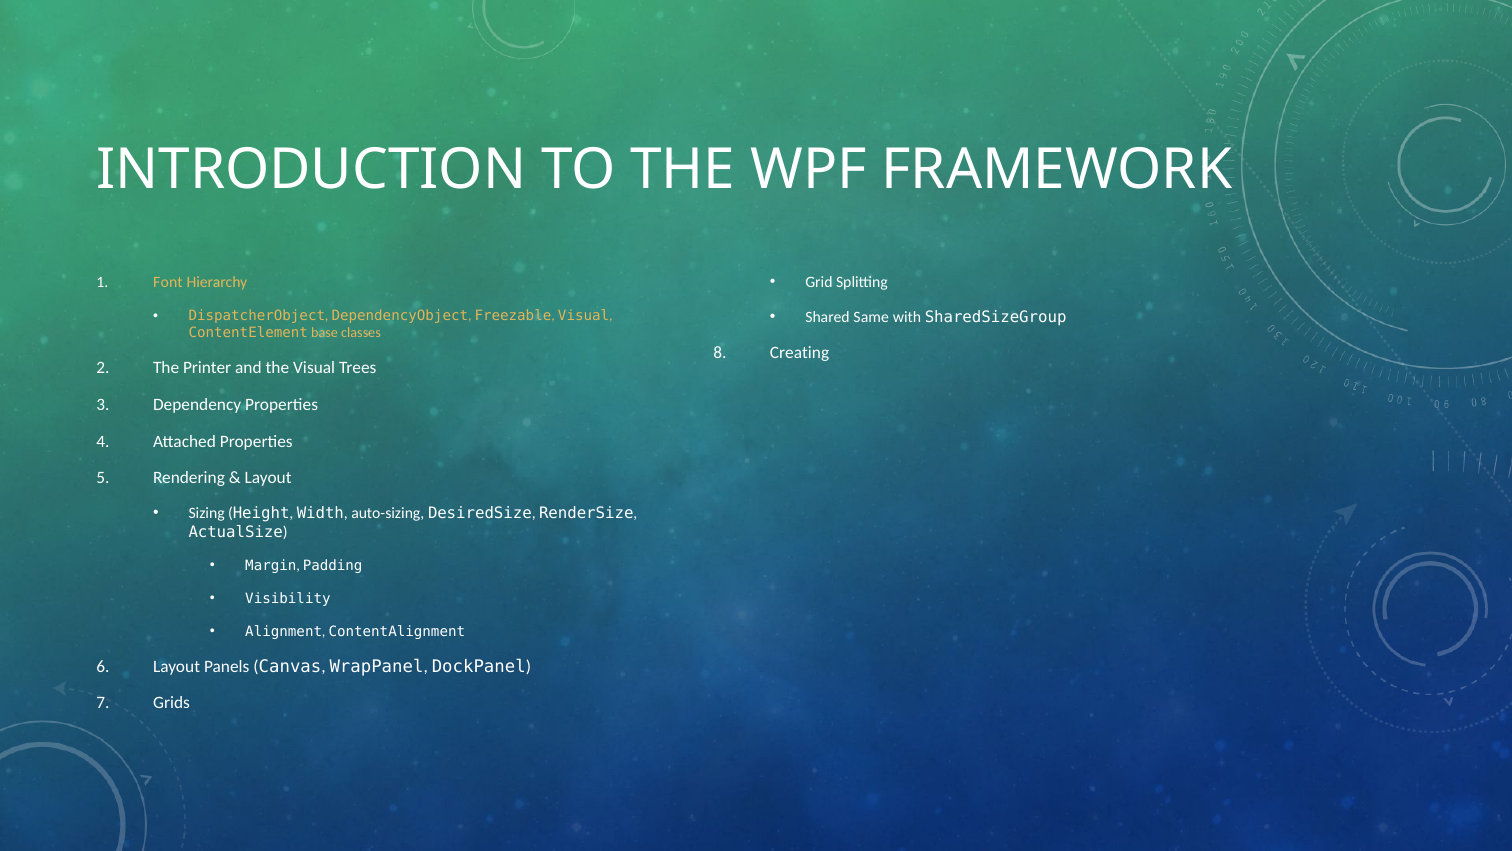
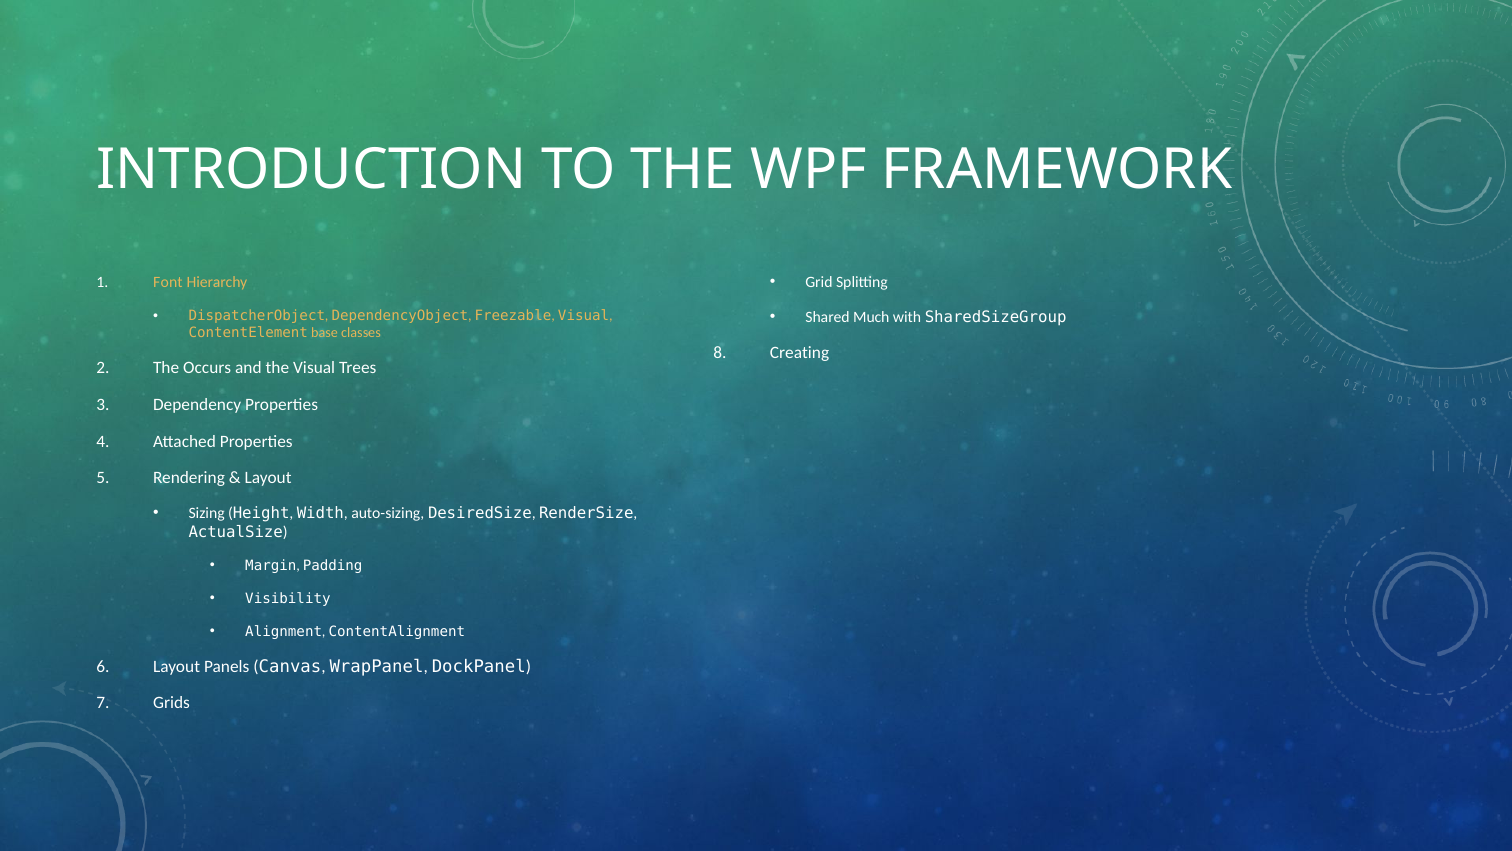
Same: Same -> Much
Printer: Printer -> Occurs
